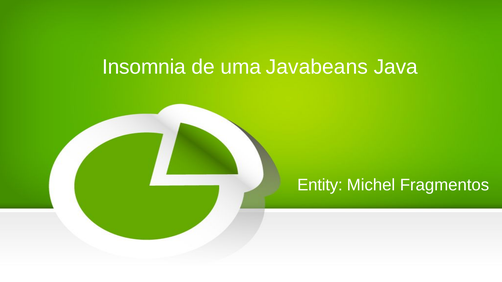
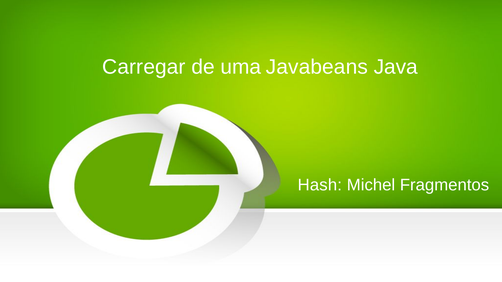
Insomnia: Insomnia -> Carregar
Entity: Entity -> Hash
